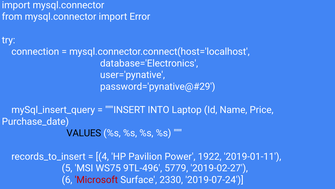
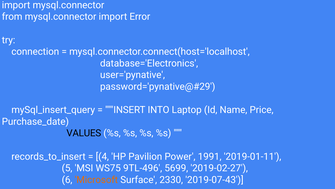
1922: 1922 -> 1991
5779: 5779 -> 5699
Microsoft colour: red -> orange
2019-07-24: 2019-07-24 -> 2019-07-43
